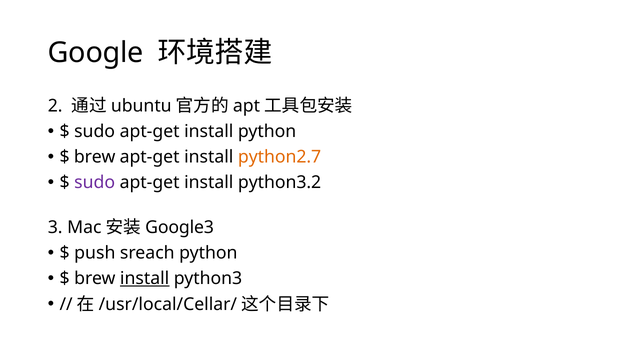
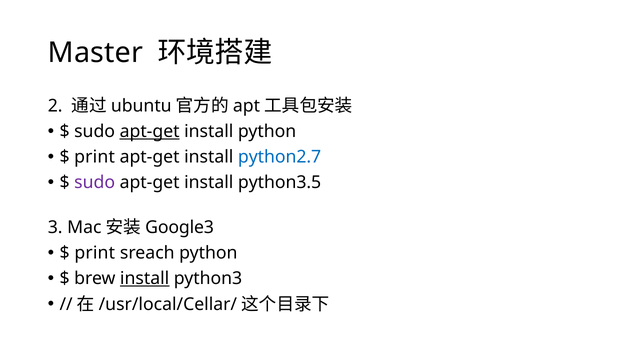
Google: Google -> Master
apt-get at (150, 131) underline: none -> present
brew at (95, 157): brew -> print
python2.7 colour: orange -> blue
python3.2: python3.2 -> python3.5
push at (95, 253): push -> print
